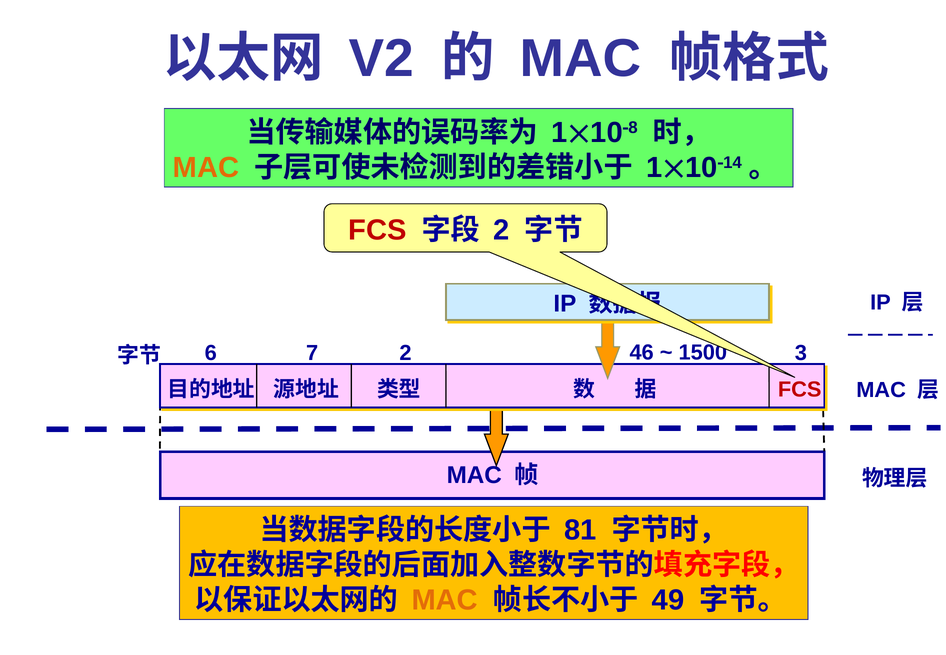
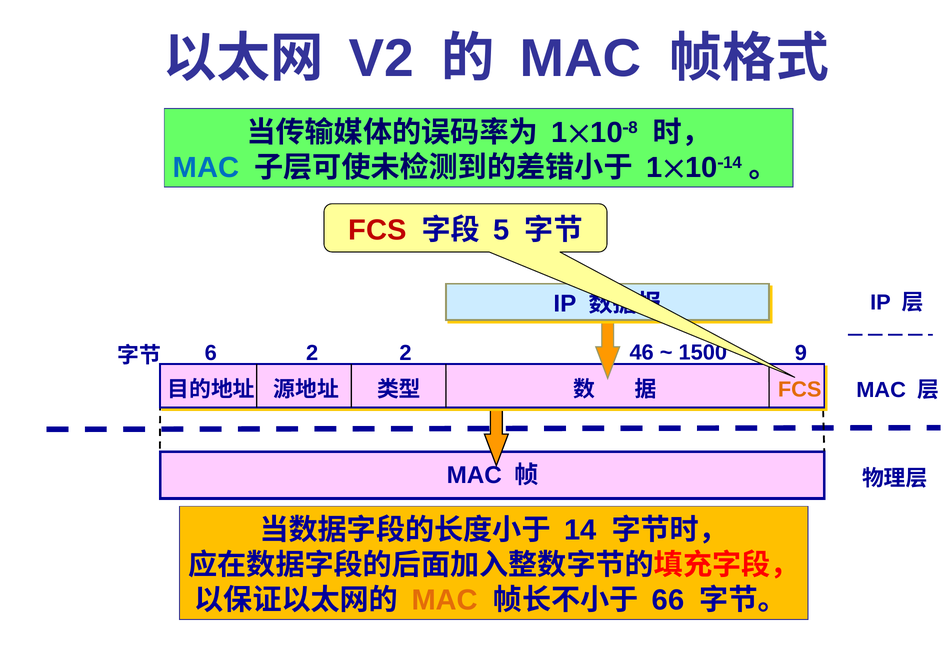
MAC at (206, 167) colour: orange -> blue
2 at (501, 230): 2 -> 5
6 7: 7 -> 2
3: 3 -> 9
FCS at (800, 389) colour: red -> orange
81: 81 -> 14
49: 49 -> 66
